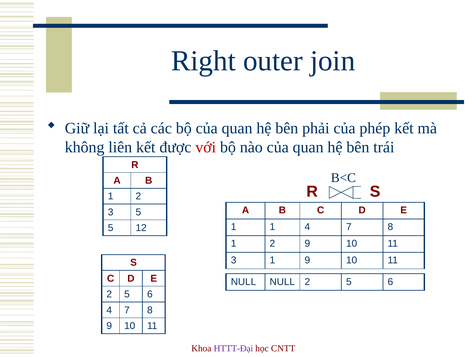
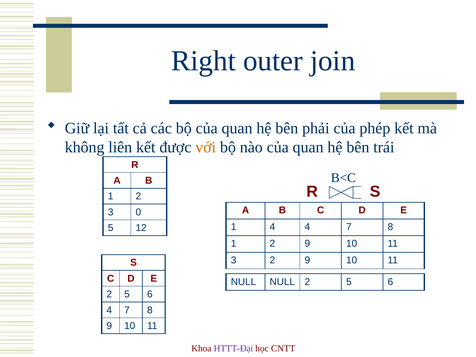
với colour: red -> orange
3 5: 5 -> 0
1 1: 1 -> 4
3 1: 1 -> 2
